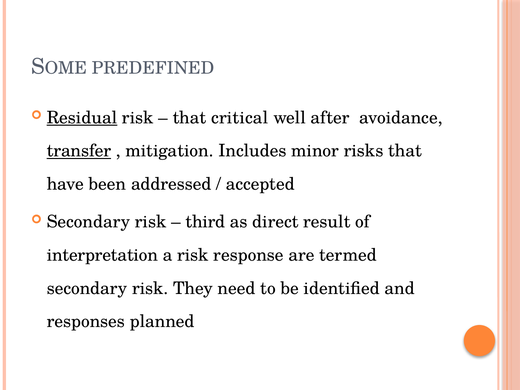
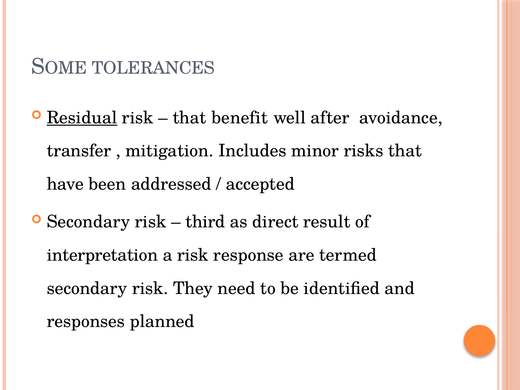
PREDEFINED: PREDEFINED -> TOLERANCES
critical: critical -> benefit
transfer underline: present -> none
